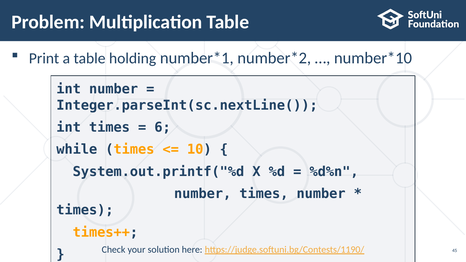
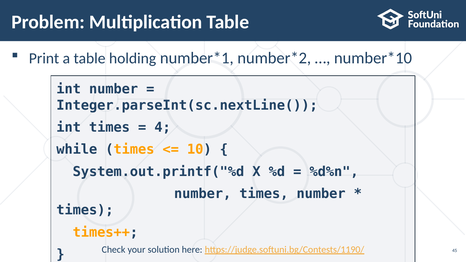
6: 6 -> 4
